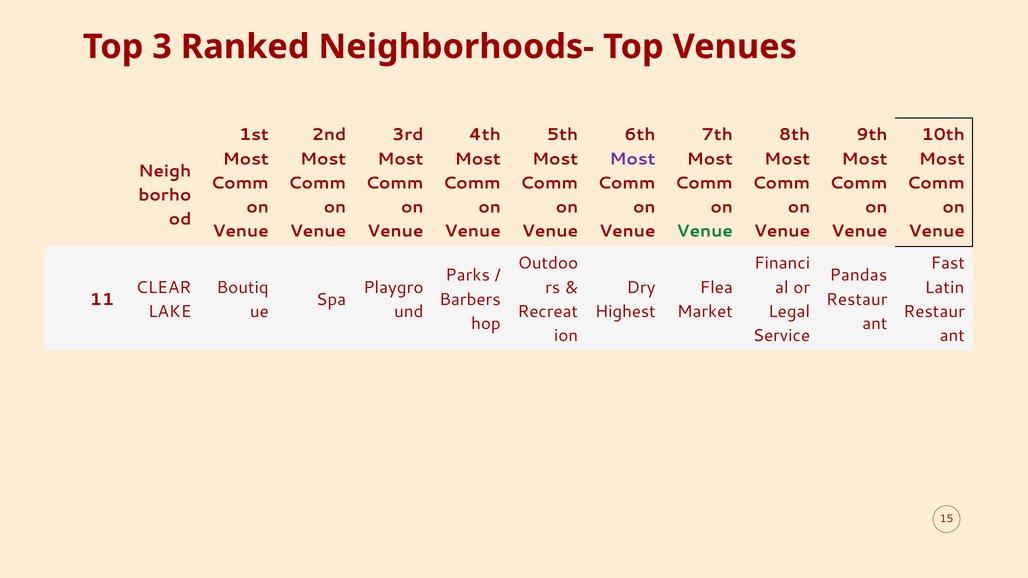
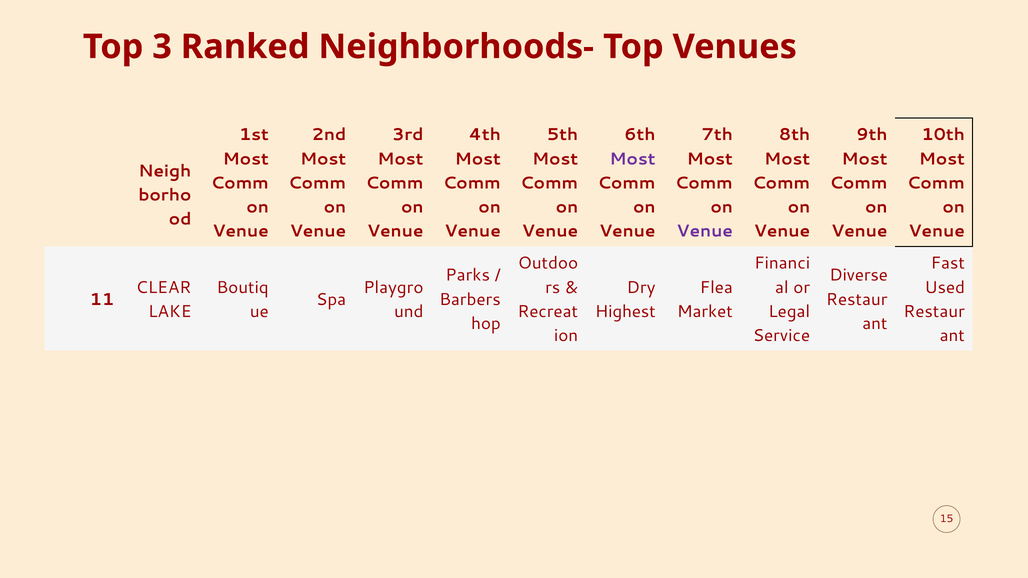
Venue at (705, 231) colour: green -> purple
Pandas: Pandas -> Diverse
Latin: Latin -> Used
